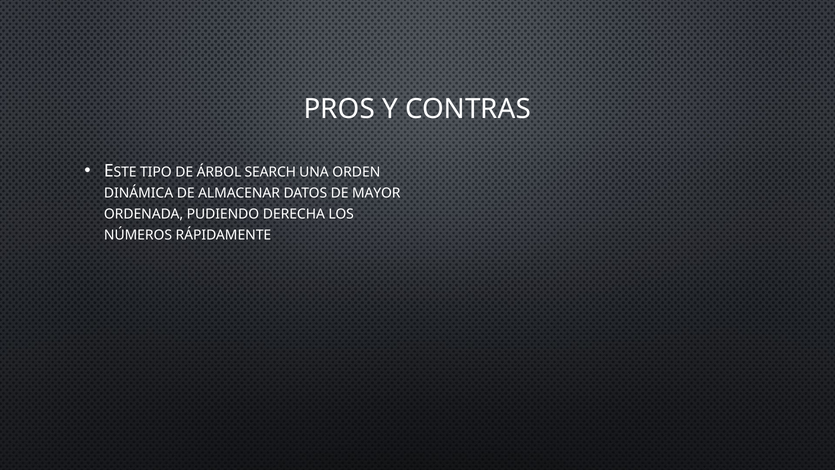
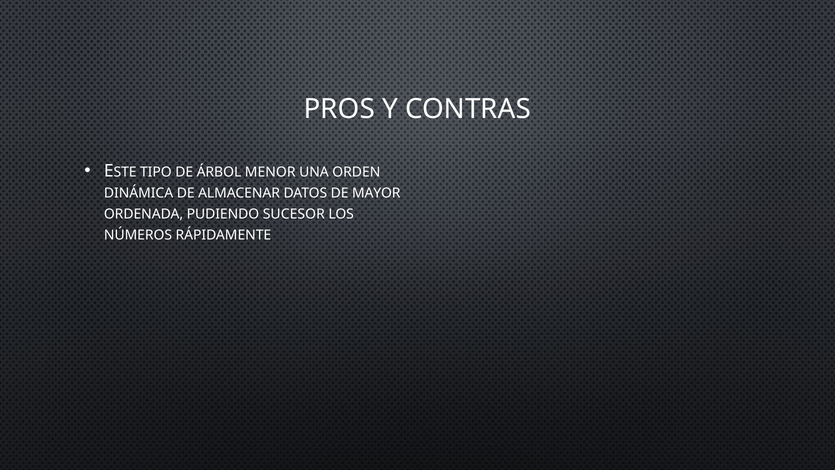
SEARCH: SEARCH -> MENOR
DERECHA: DERECHA -> SUCESOR
